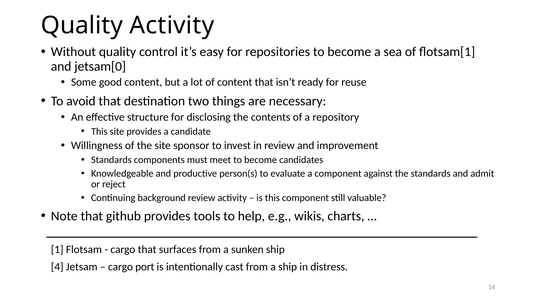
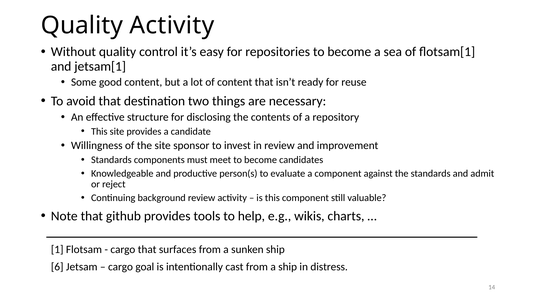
jetsam[0: jetsam[0 -> jetsam[1
4: 4 -> 6
port: port -> goal
